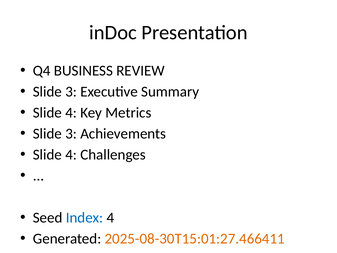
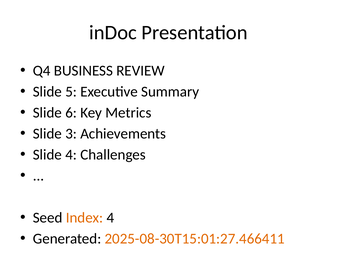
3 at (71, 92): 3 -> 5
4 at (71, 113): 4 -> 6
Index colour: blue -> orange
